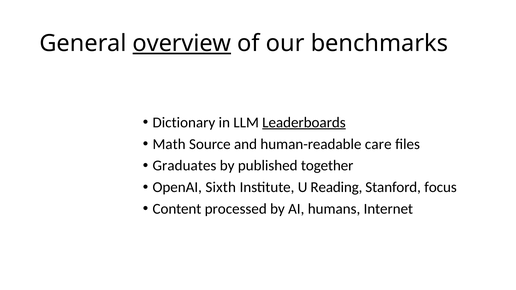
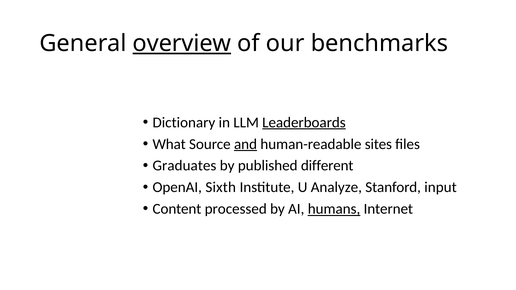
Math: Math -> What
and underline: none -> present
care: care -> sites
together: together -> different
Reading: Reading -> Analyze
focus: focus -> input
humans underline: none -> present
